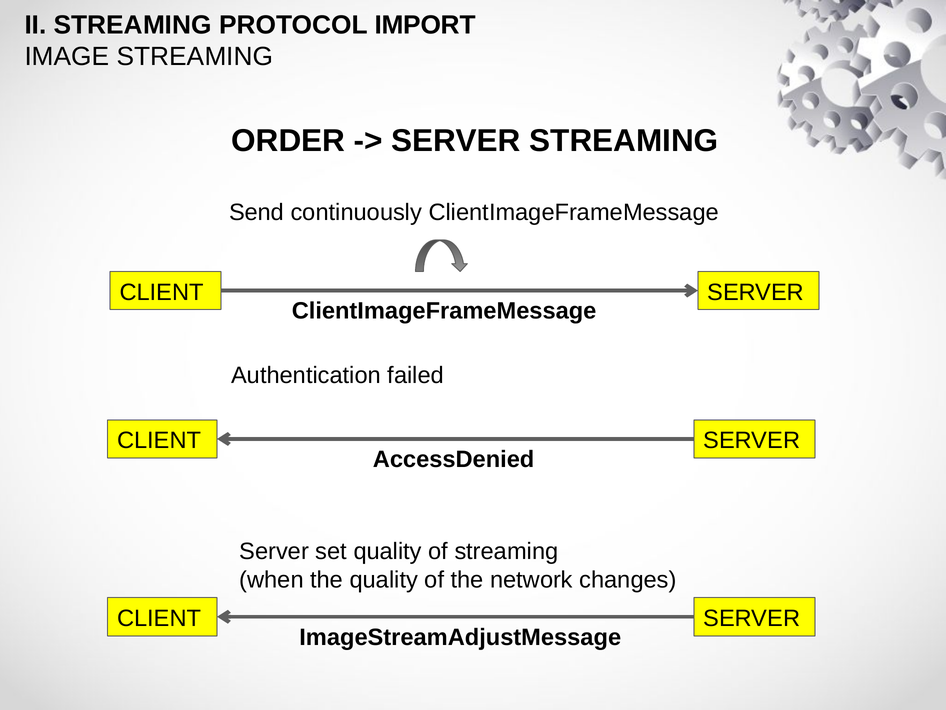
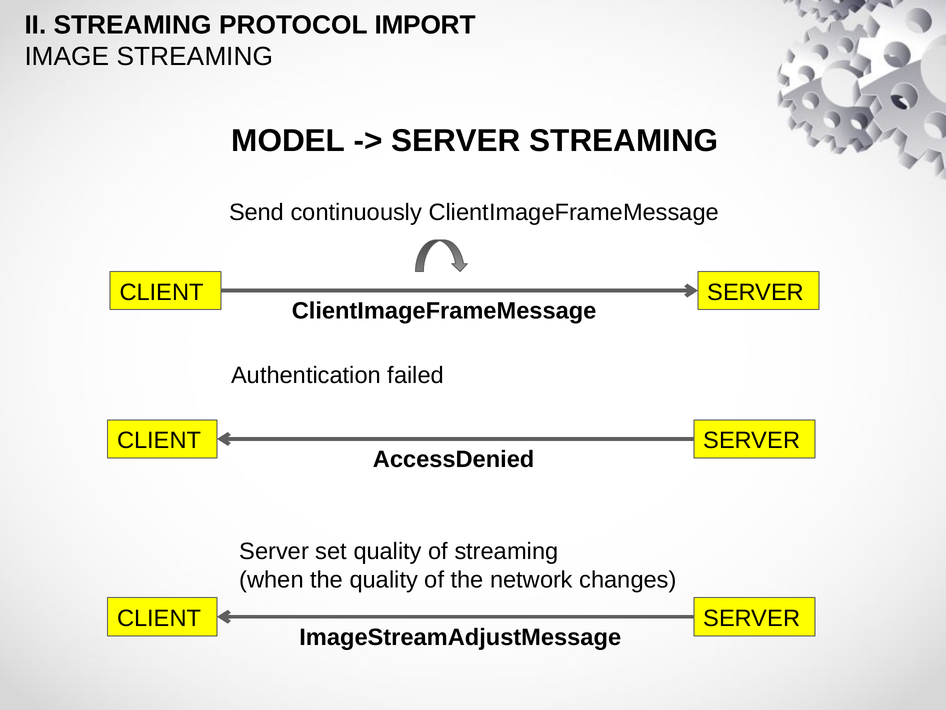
ORDER: ORDER -> MODEL
